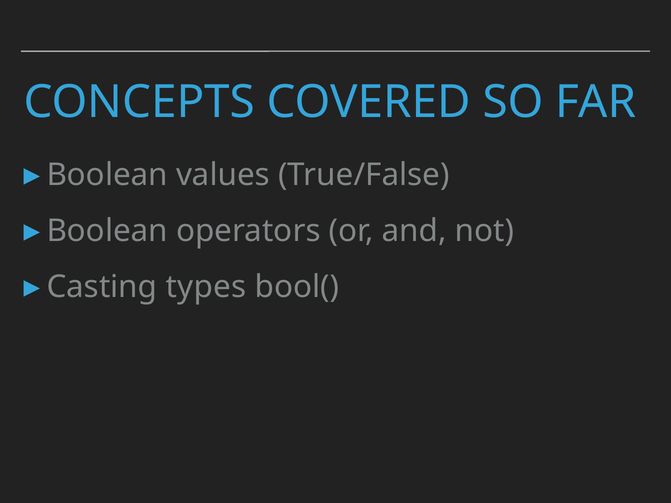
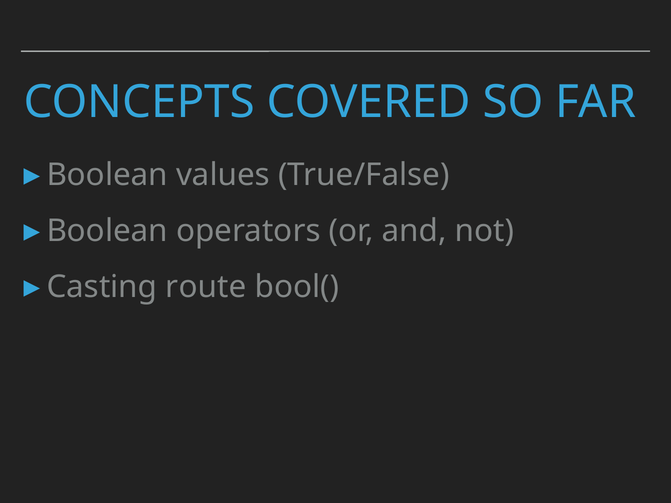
types: types -> route
